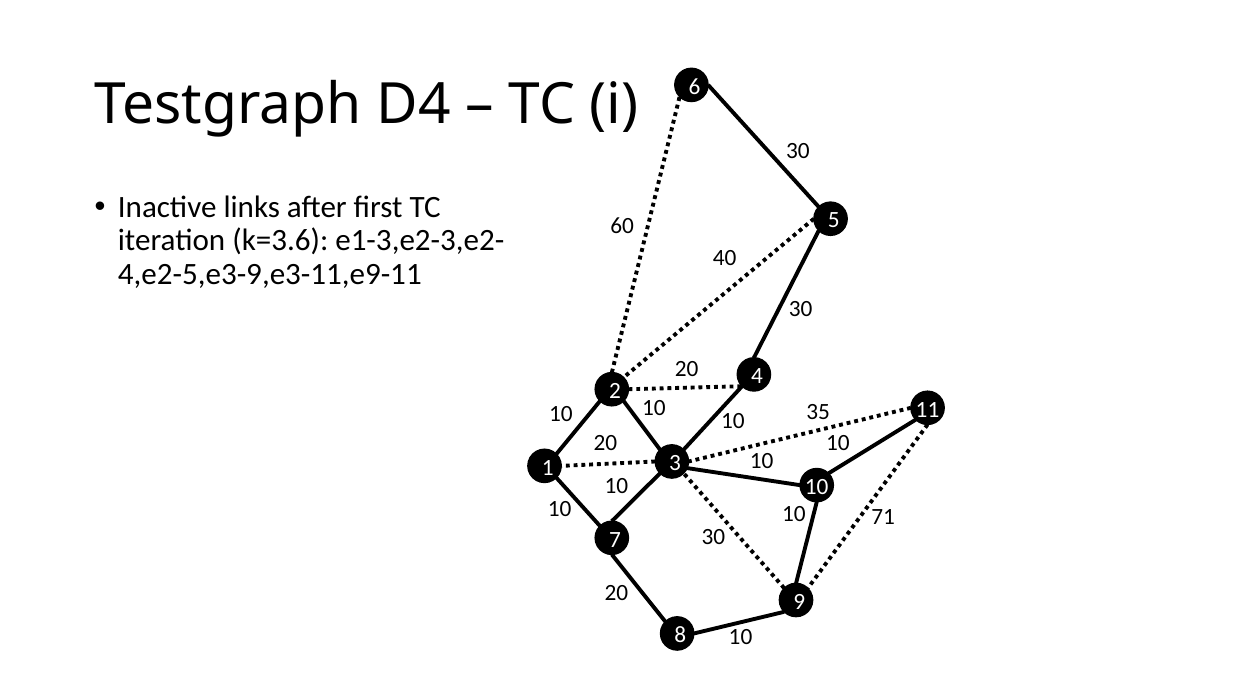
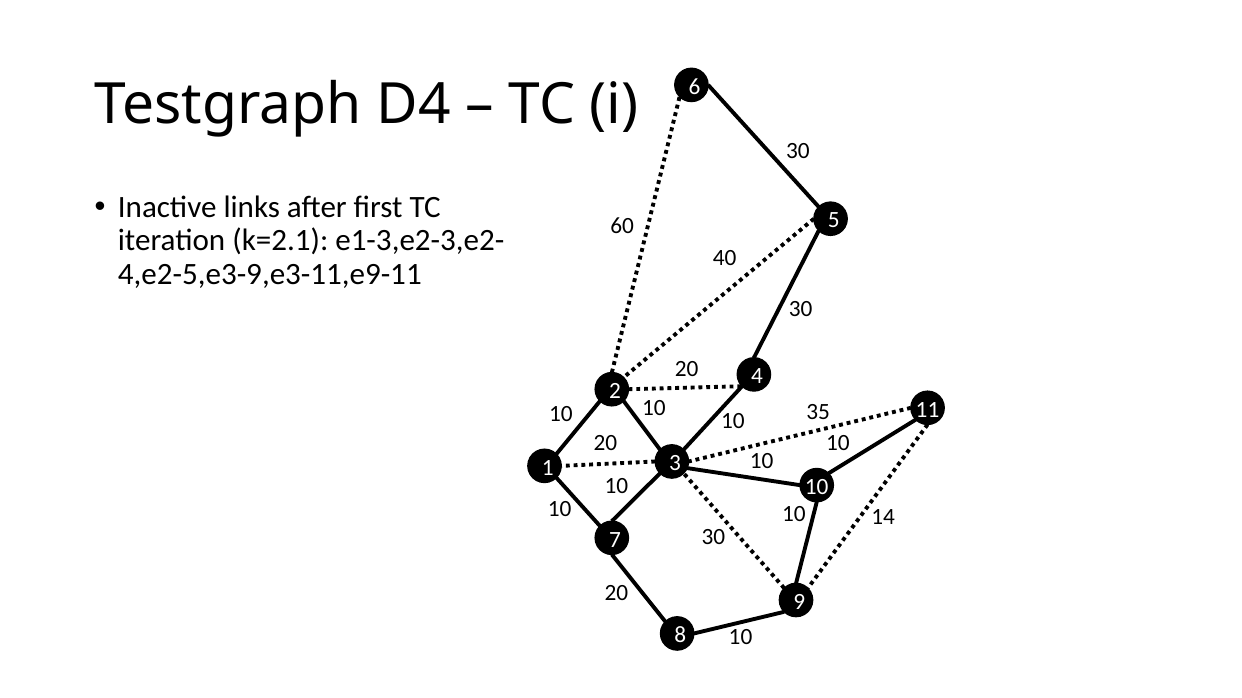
k=3.6: k=3.6 -> k=2.1
71: 71 -> 14
